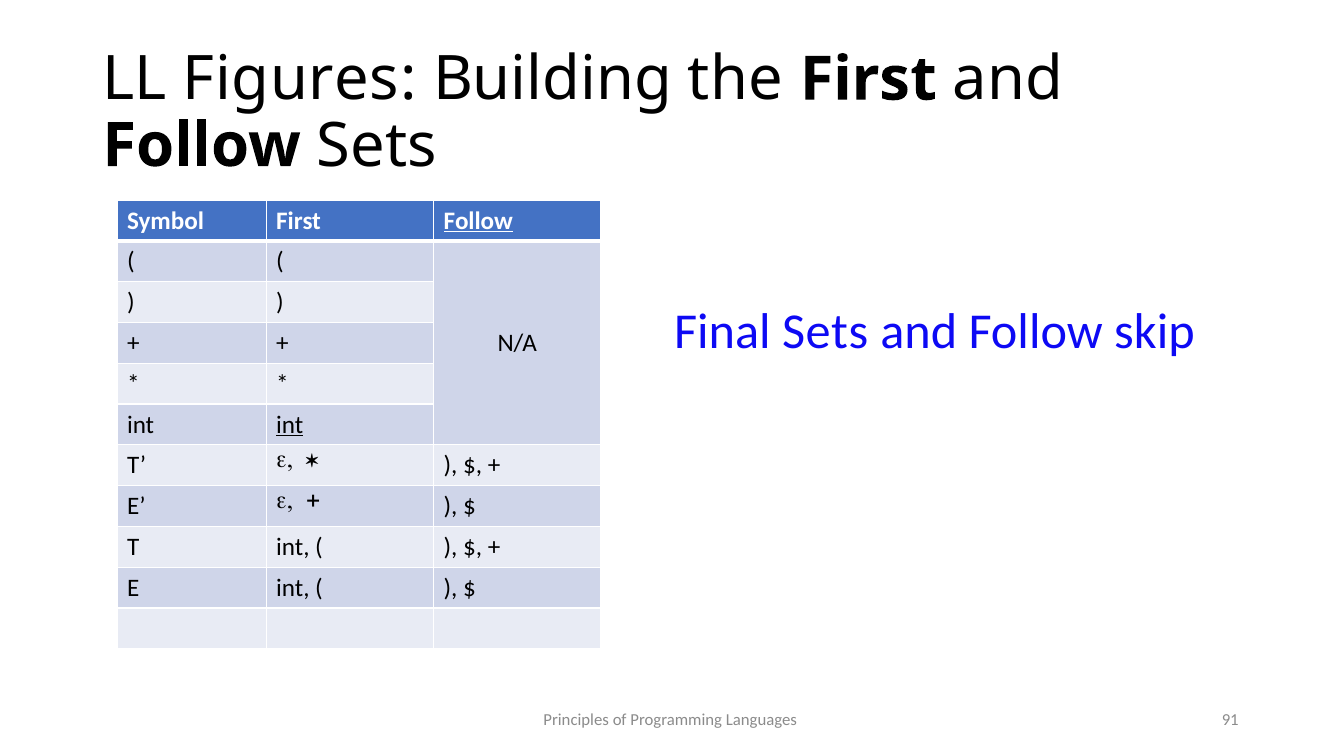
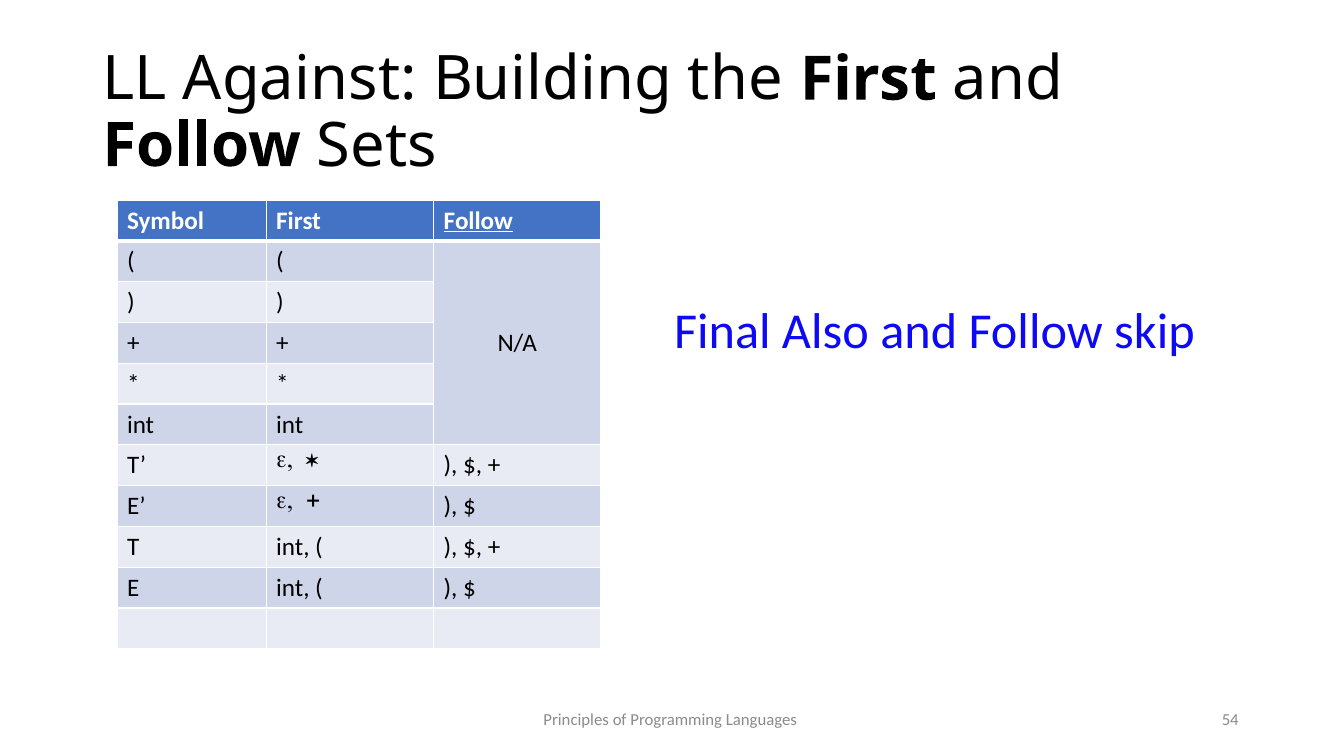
Figures: Figures -> Against
Final Sets: Sets -> Also
int at (290, 425) underline: present -> none
91: 91 -> 54
